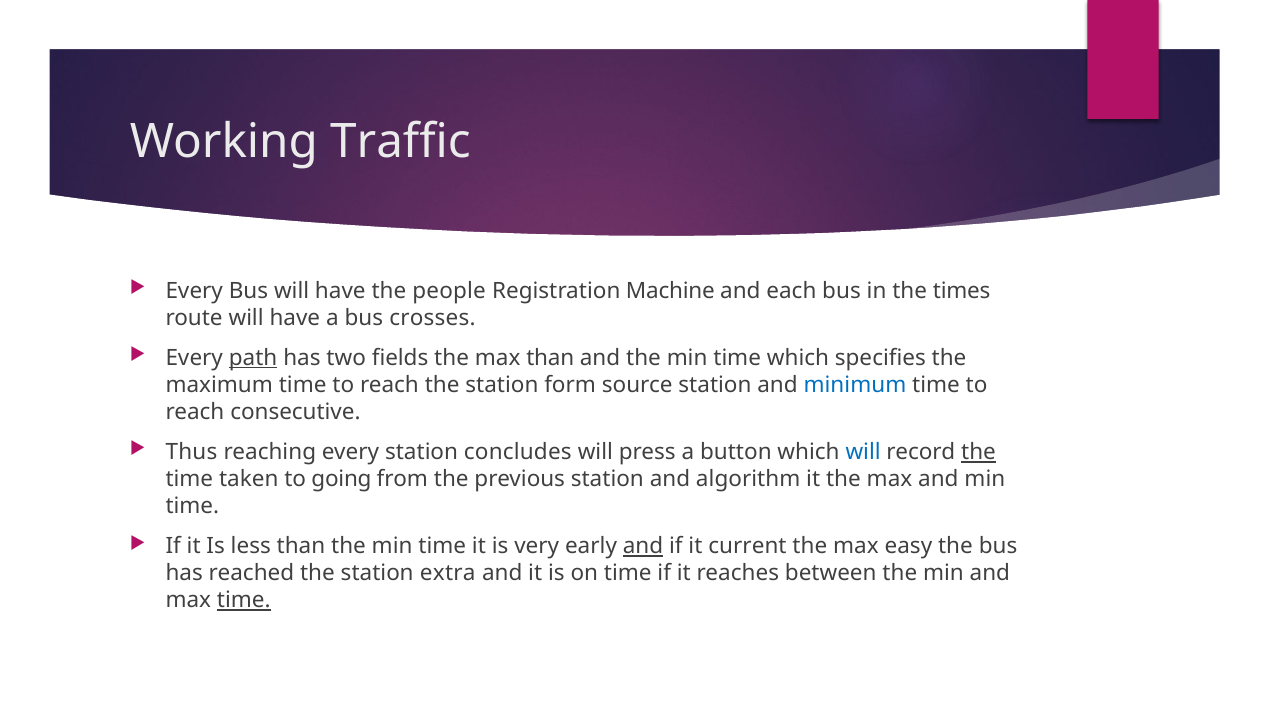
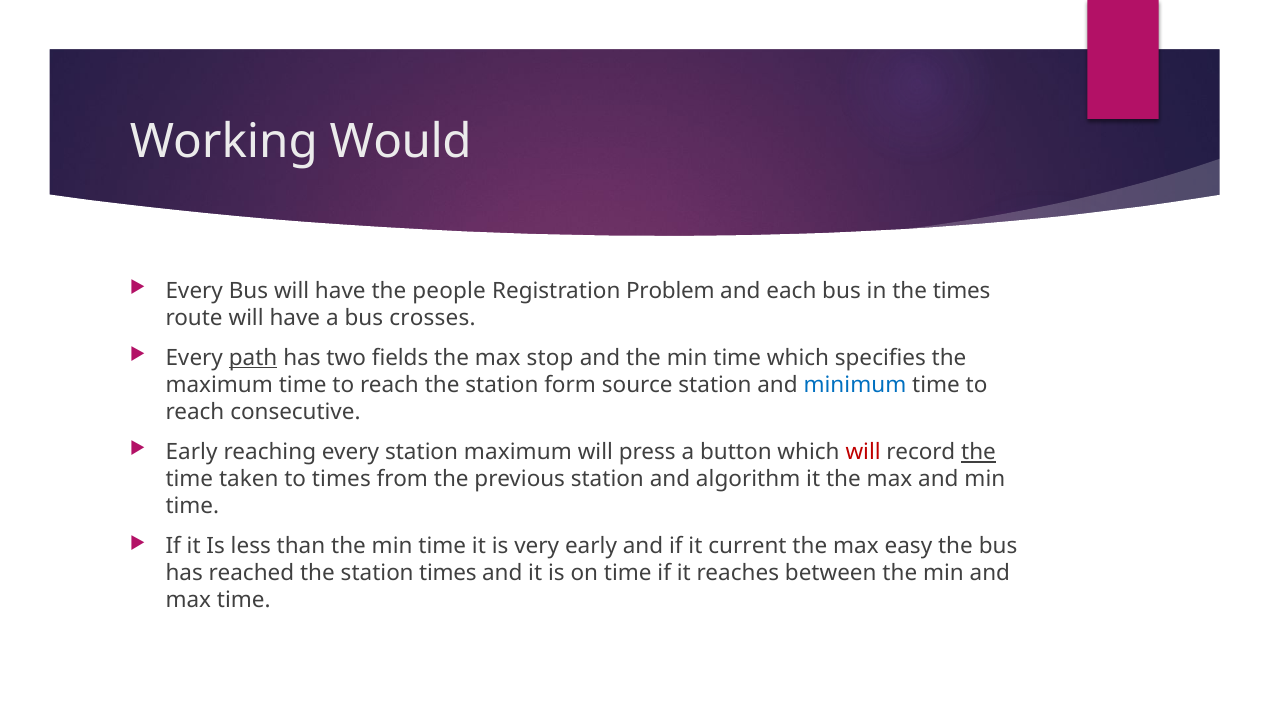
Traffic: Traffic -> Would
Machine: Machine -> Problem
max than: than -> stop
Thus at (192, 453): Thus -> Early
station concludes: concludes -> maximum
will at (863, 453) colour: blue -> red
to going: going -> times
and at (643, 547) underline: present -> none
station extra: extra -> times
time at (244, 601) underline: present -> none
